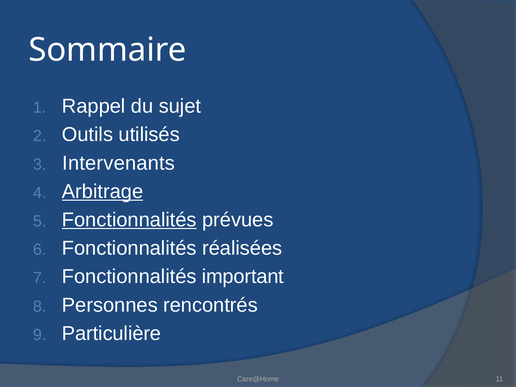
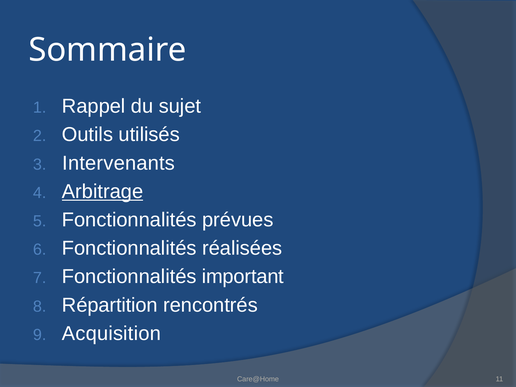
Fonctionnalités at (129, 220) underline: present -> none
Personnes: Personnes -> Répartition
Particulière: Particulière -> Acquisition
